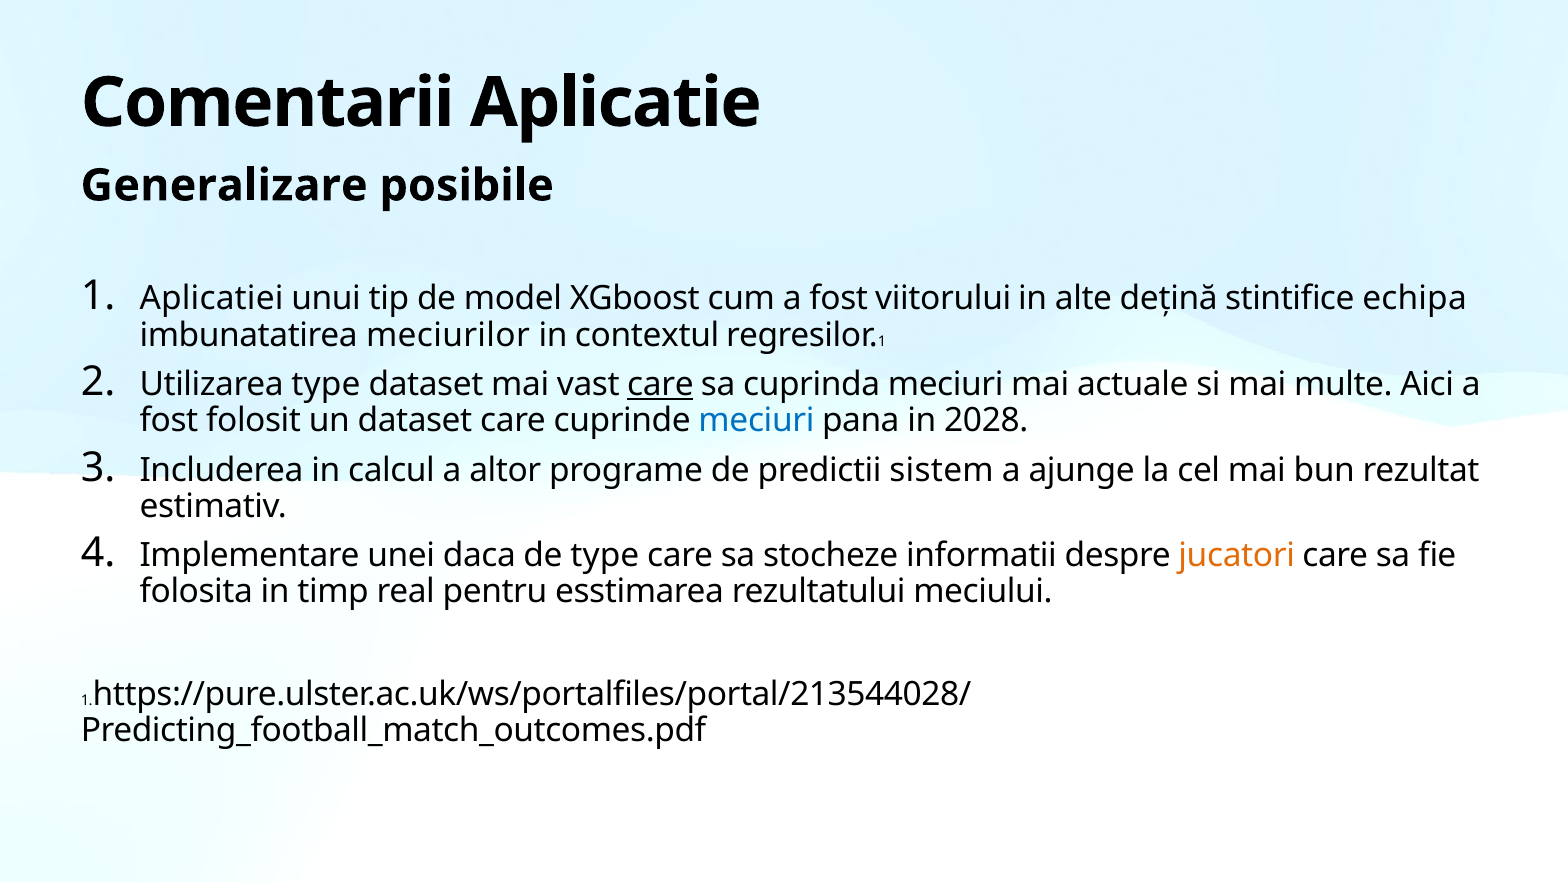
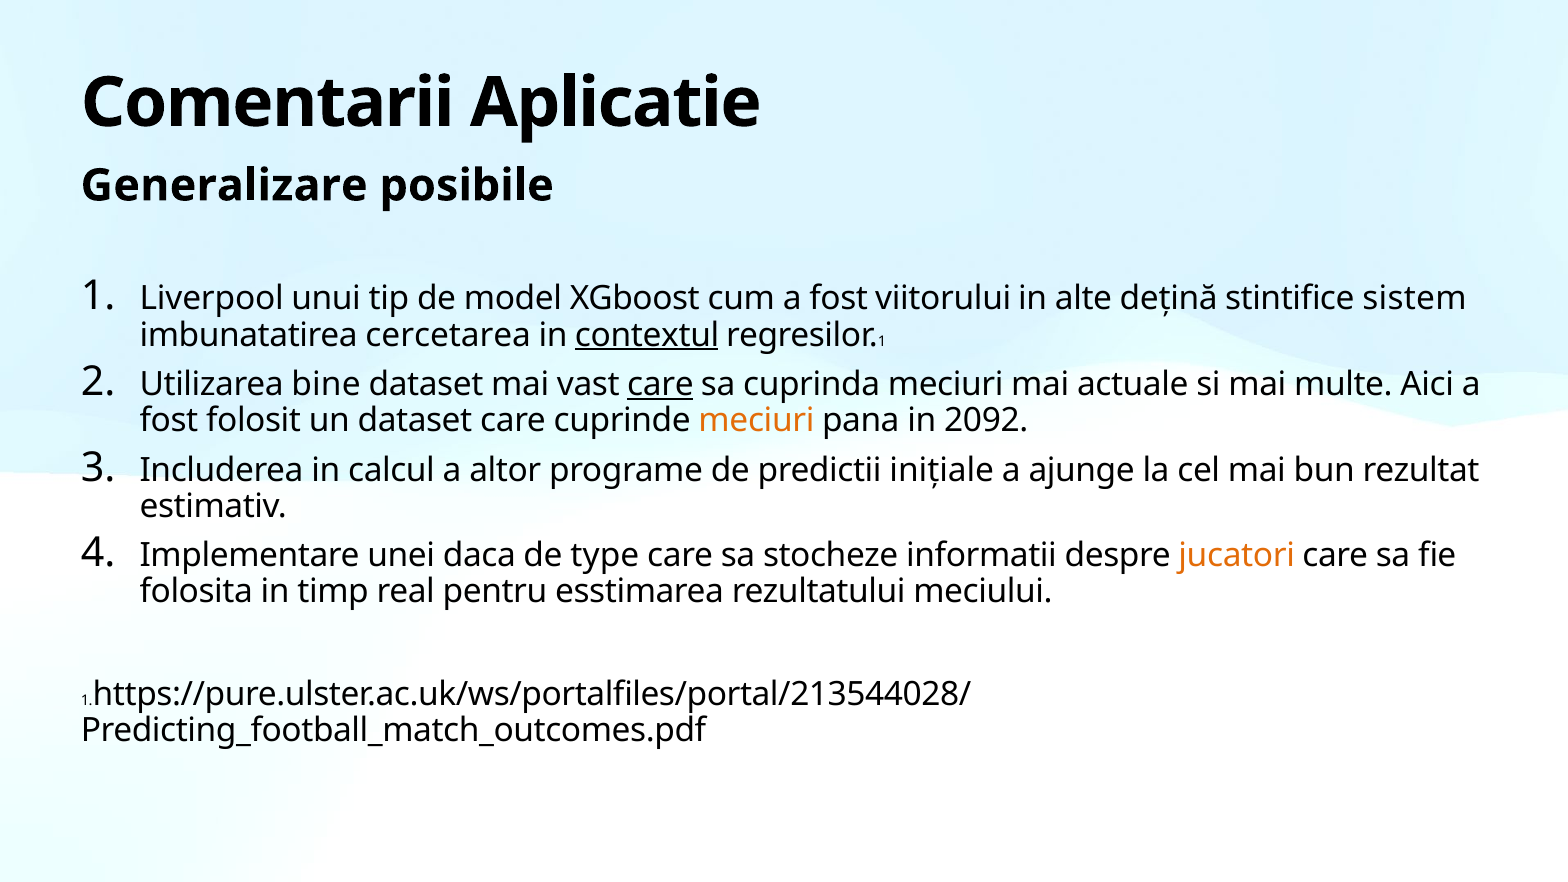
Aplicatiei: Aplicatiei -> Liverpool
echipa: echipa -> sistem
meciurilor: meciurilor -> cercetarea
contextul underline: none -> present
Utilizarea type: type -> bine
meciuri at (757, 421) colour: blue -> orange
2028: 2028 -> 2092
sistem: sistem -> inițiale
